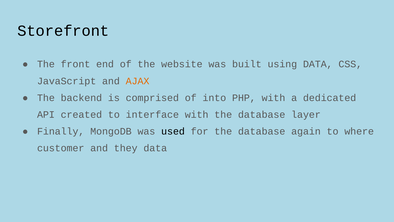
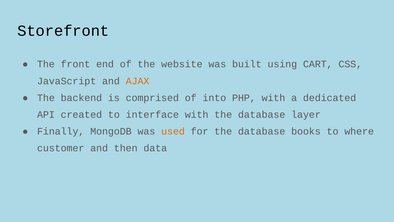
using DATA: DATA -> CART
used colour: black -> orange
again: again -> books
they: they -> then
